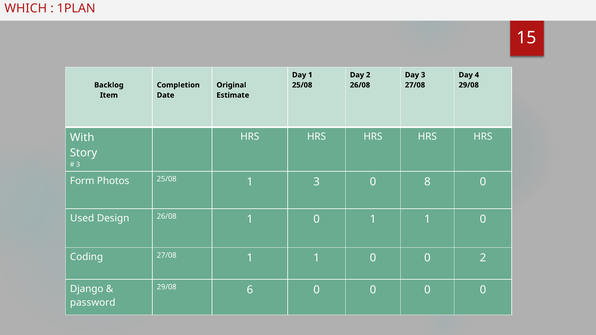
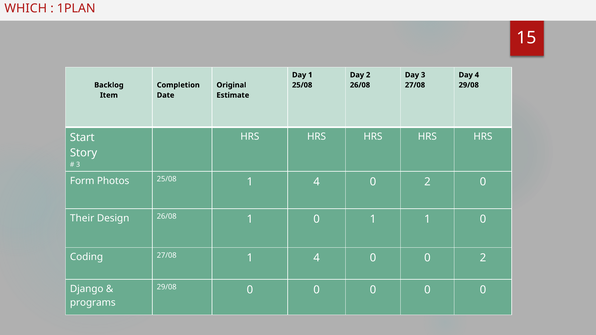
With: With -> Start
25/08 1 3: 3 -> 4
8 at (427, 182): 8 -> 2
Used: Used -> Their
27/08 1 1: 1 -> 4
29/08 6: 6 -> 0
password: password -> programs
